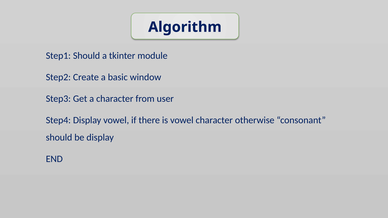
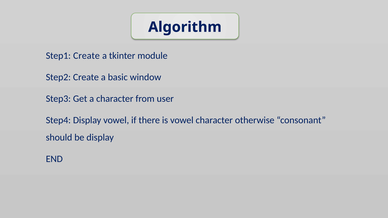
Step1 Should: Should -> Create
